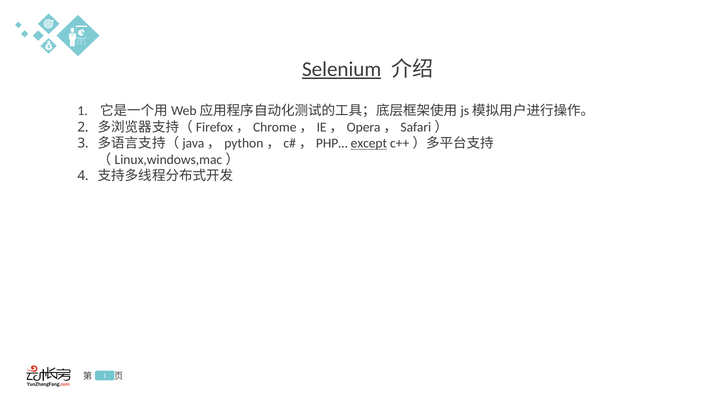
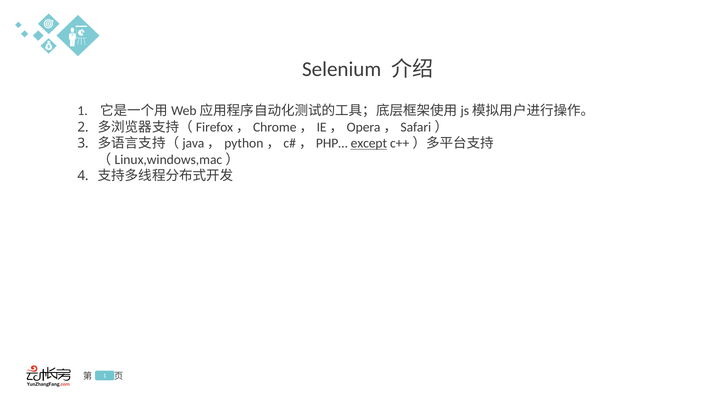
Selenium underline: present -> none
